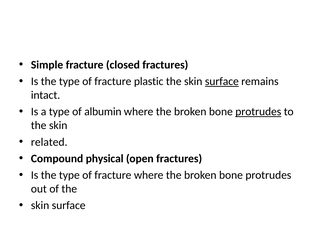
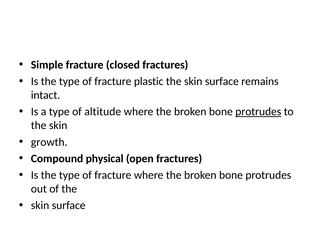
surface at (222, 81) underline: present -> none
albumin: albumin -> altitude
related: related -> growth
